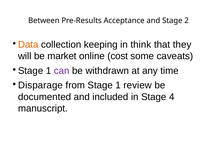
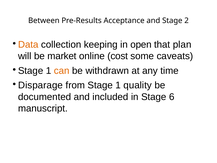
think: think -> open
they: they -> plan
can colour: purple -> orange
review: review -> quality
4: 4 -> 6
